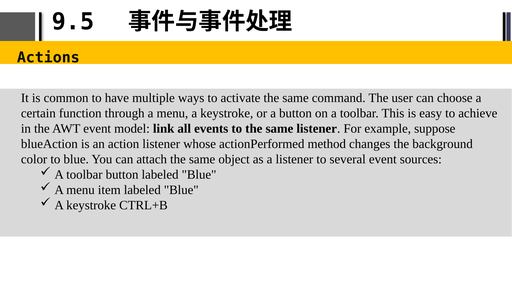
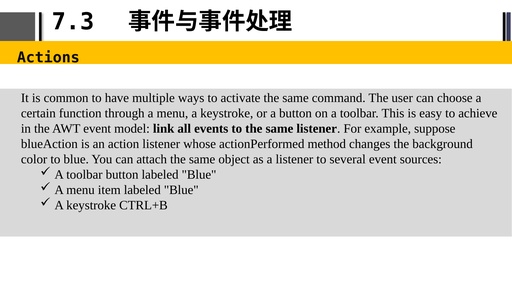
9.5: 9.5 -> 7.3
